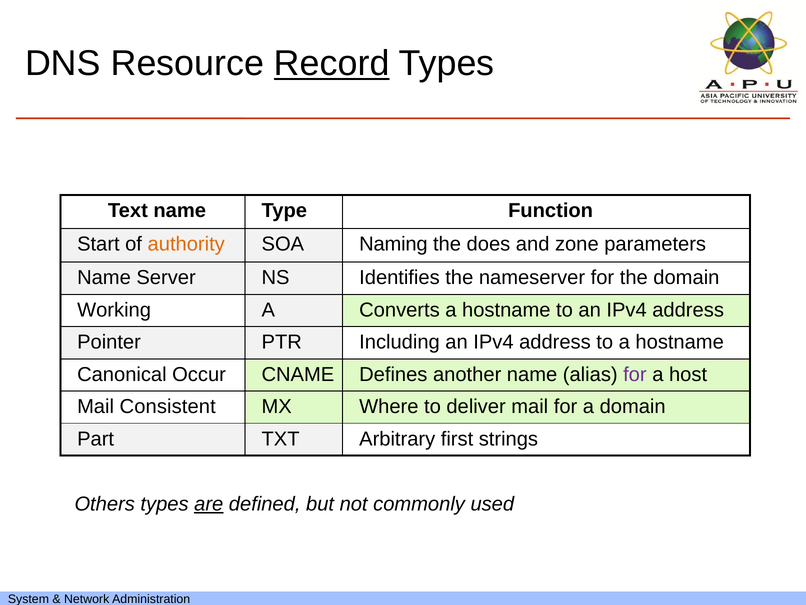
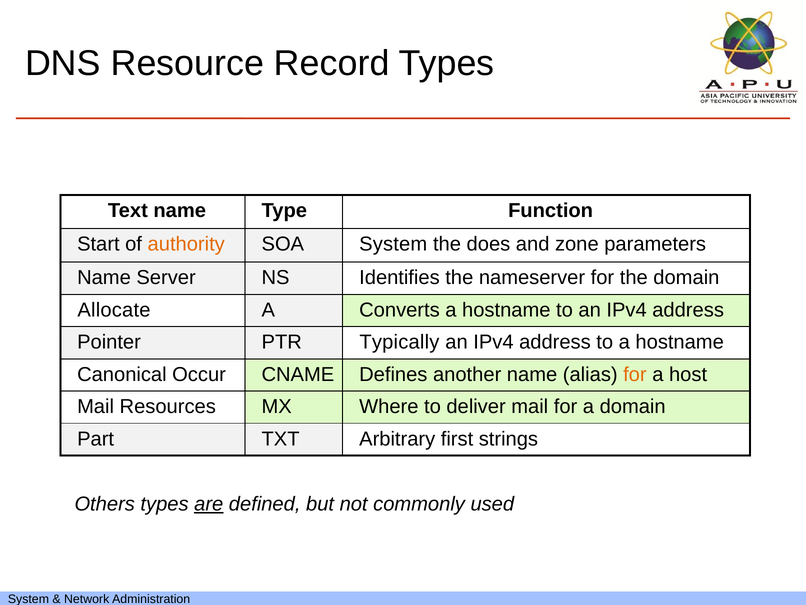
Record underline: present -> none
SOA Naming: Naming -> System
Working: Working -> Allocate
Including: Including -> Typically
for at (635, 374) colour: purple -> orange
Consistent: Consistent -> Resources
